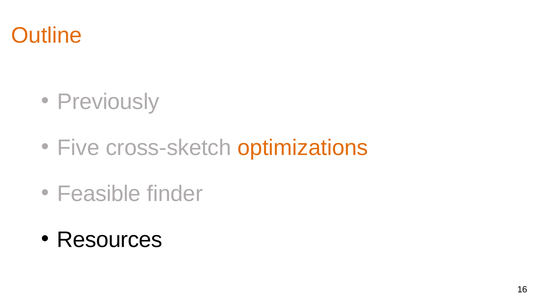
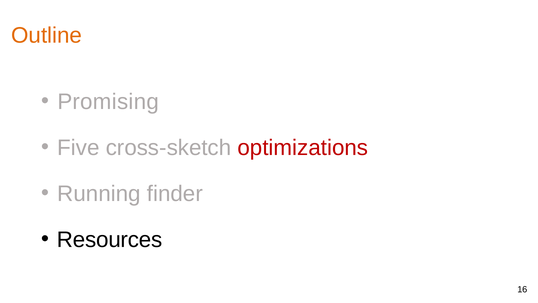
Previously: Previously -> Promising
optimizations colour: orange -> red
Feasible: Feasible -> Running
